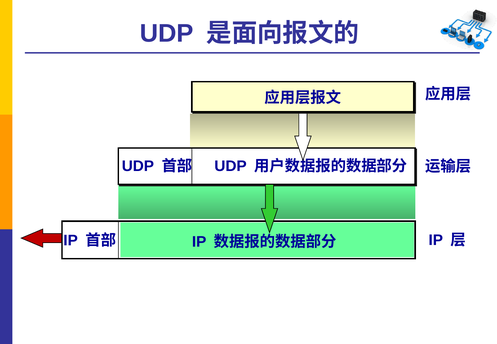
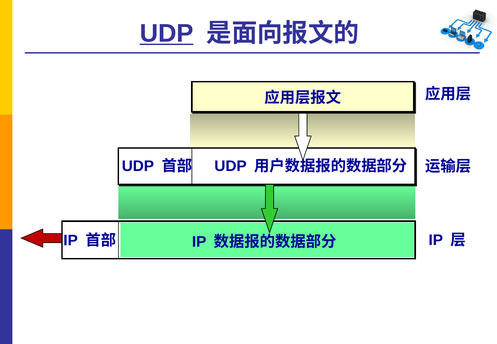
UDP at (167, 33) underline: none -> present
